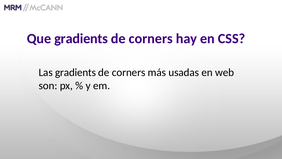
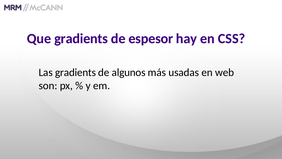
corners at (151, 39): corners -> espesor
corners at (129, 72): corners -> algunos
